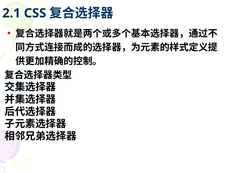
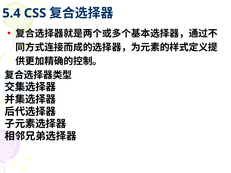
2.1: 2.1 -> 5.4
